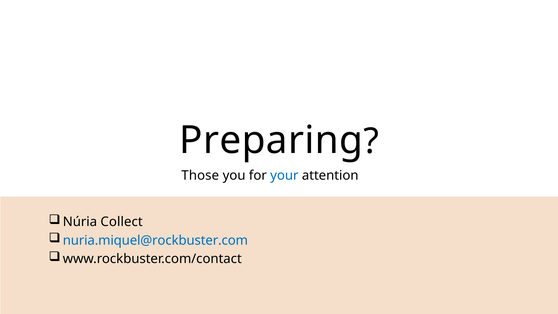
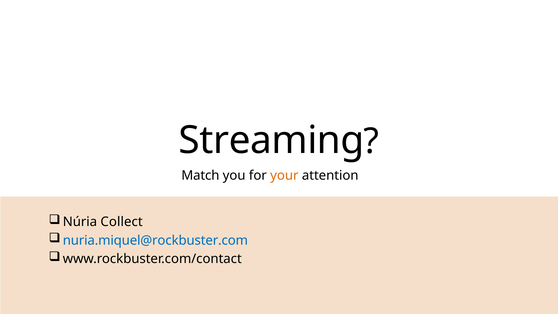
Preparing: Preparing -> Streaming
Those: Those -> Match
your colour: blue -> orange
